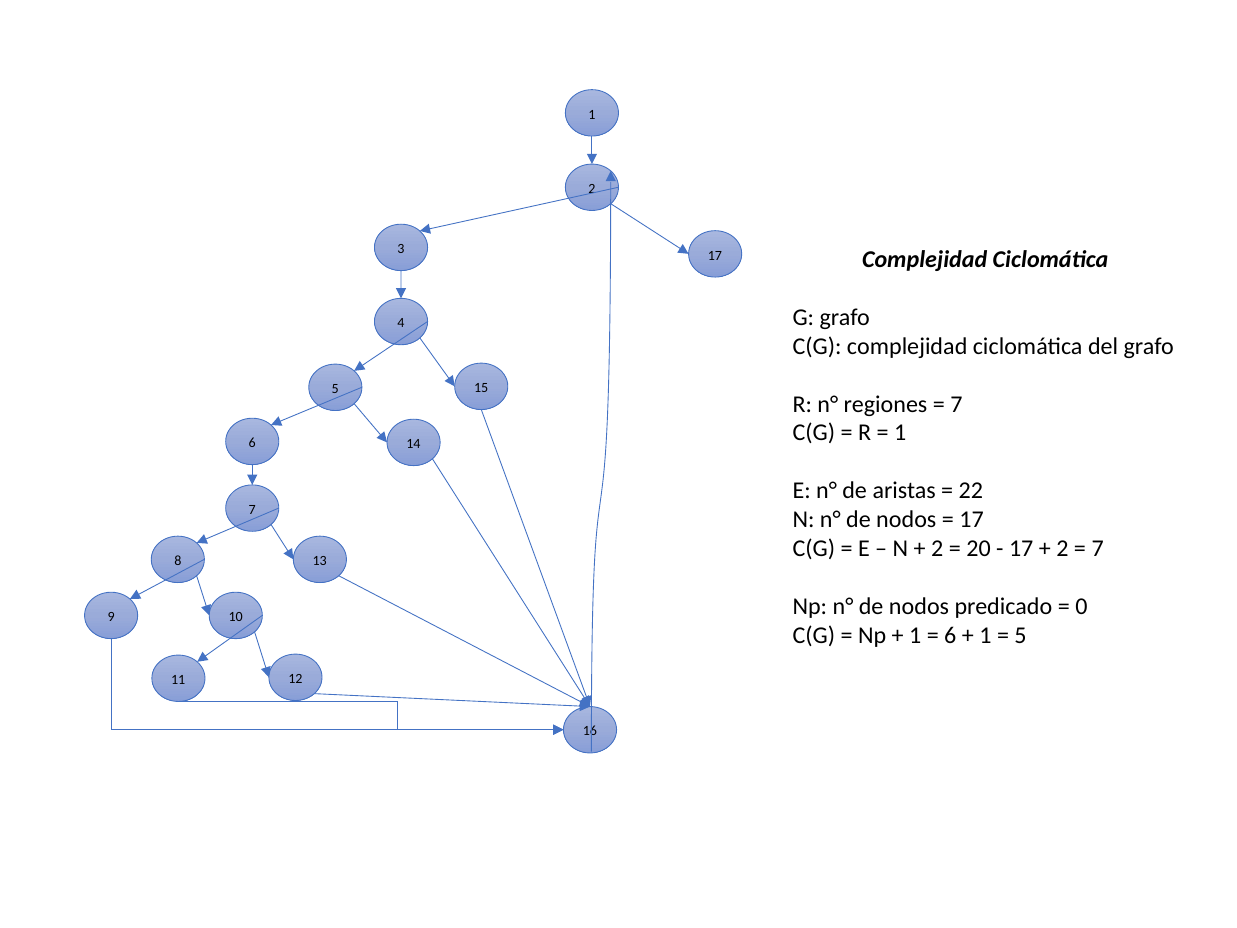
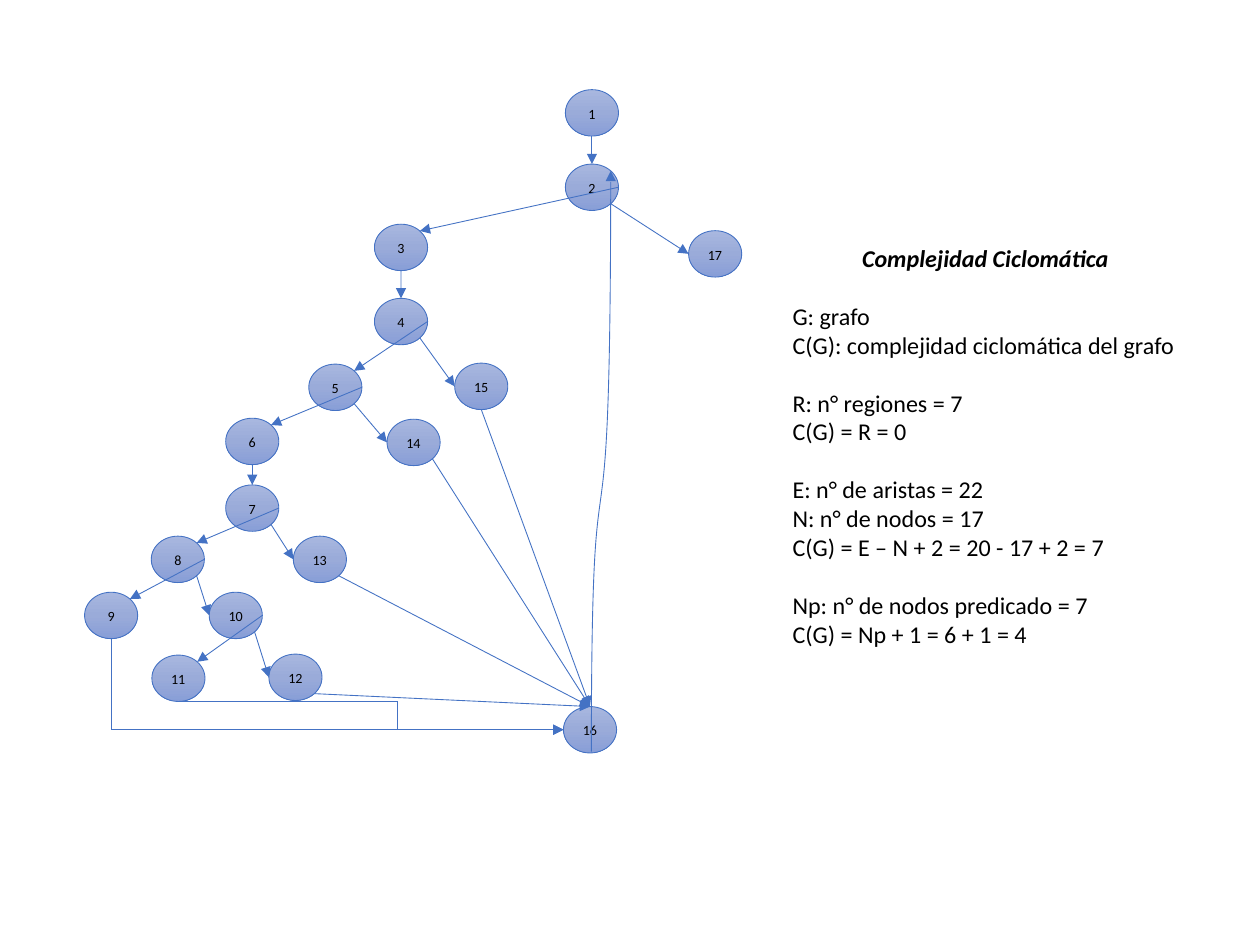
1 at (900, 433): 1 -> 0
0 at (1081, 606): 0 -> 7
5 at (1021, 635): 5 -> 4
